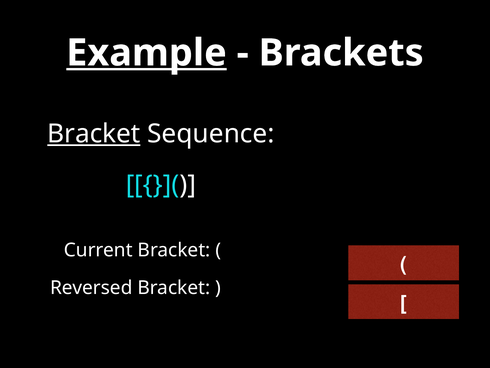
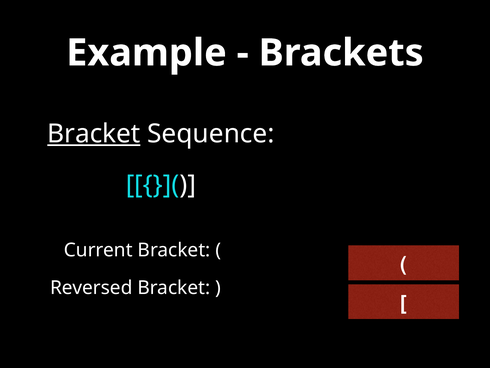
Example underline: present -> none
